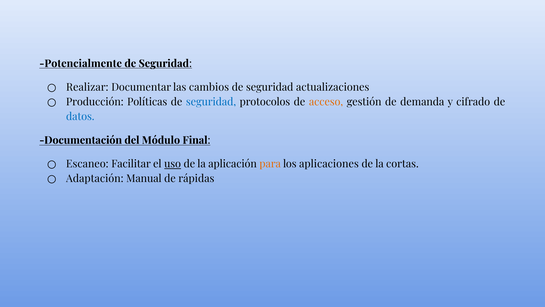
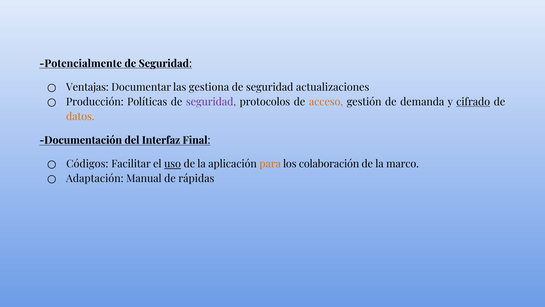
Realizar: Realizar -> Ventajas
cambios: cambios -> gestiona
seguridad at (211, 102) colour: blue -> purple
cifrado underline: none -> present
datos colour: blue -> orange
Módulo: Módulo -> Interfaz
Escaneo: Escaneo -> Códigos
aplicaciones: aplicaciones -> colaboración
cortas: cortas -> marco
